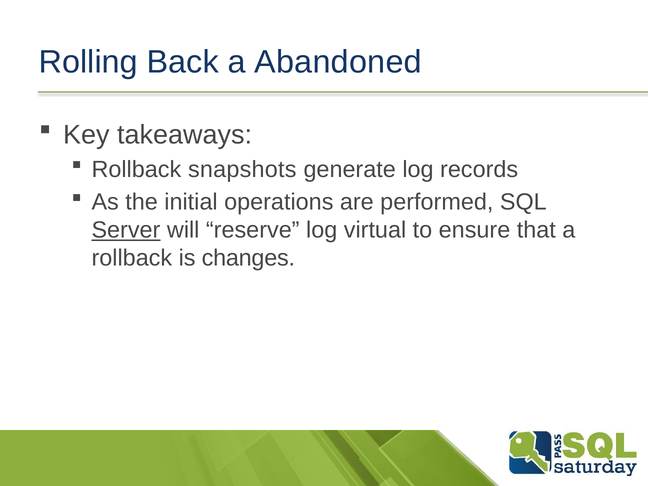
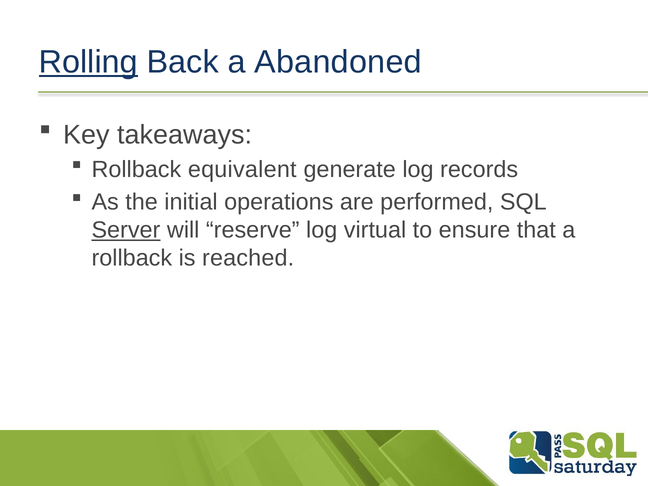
Rolling underline: none -> present
snapshots: snapshots -> equivalent
changes: changes -> reached
